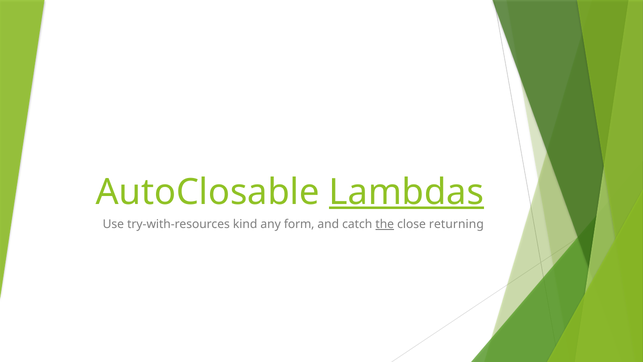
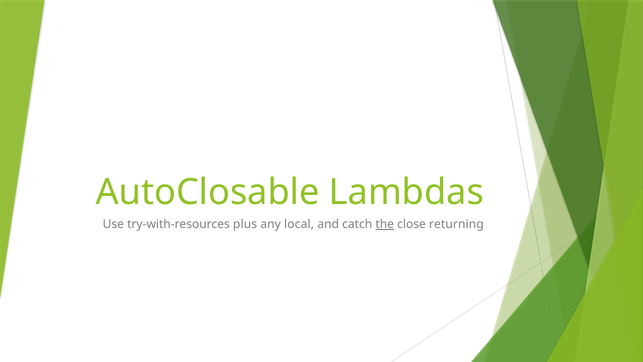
Lambdas underline: present -> none
kind: kind -> plus
form: form -> local
